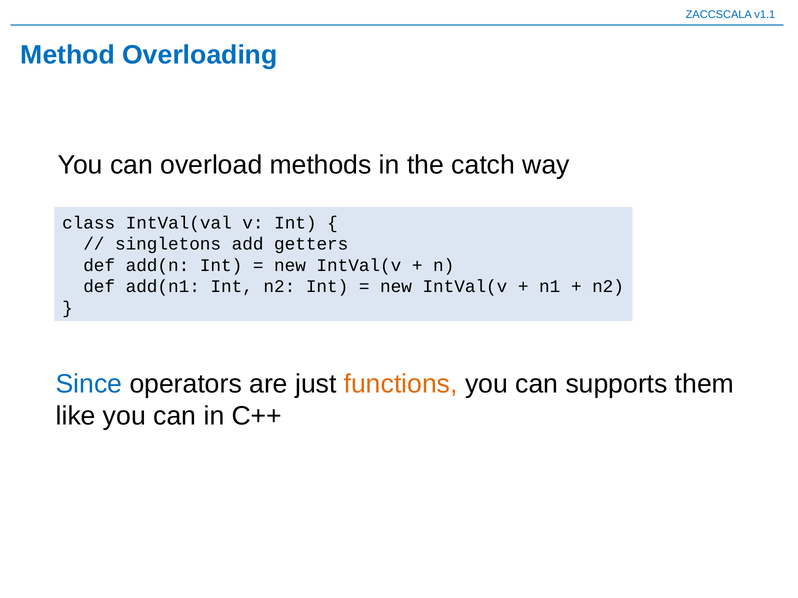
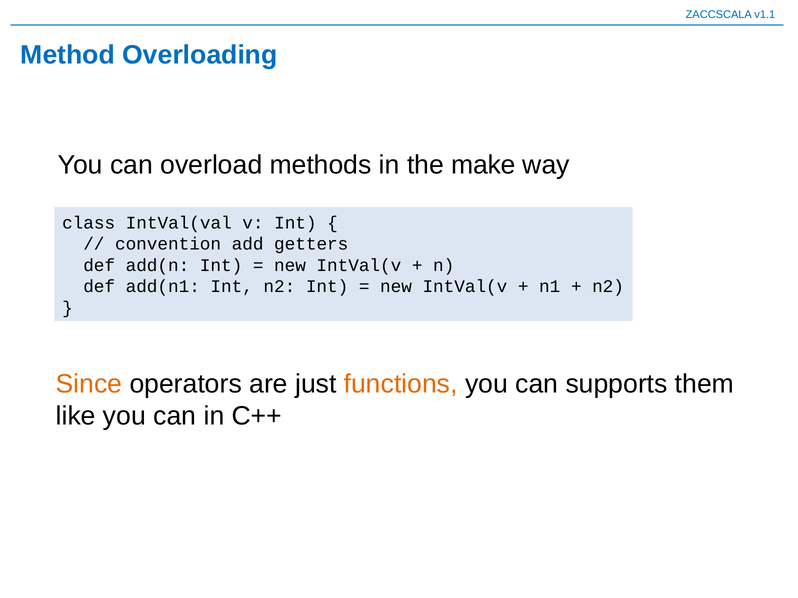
catch: catch -> make
singletons: singletons -> convention
Since colour: blue -> orange
